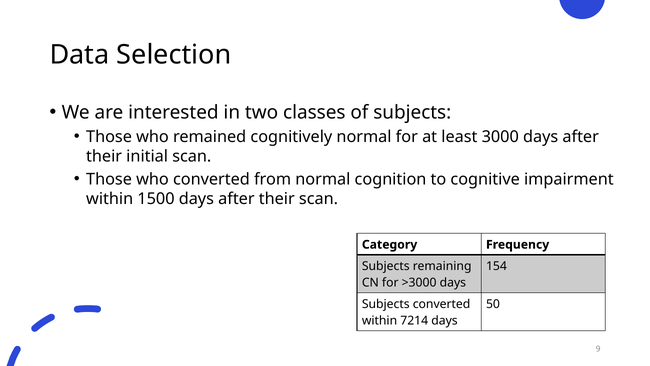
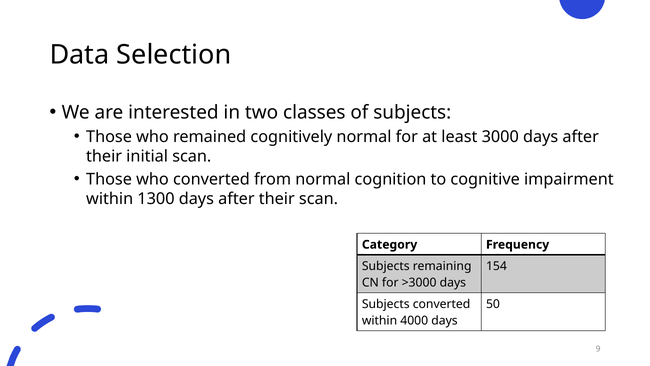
1500: 1500 -> 1300
7214: 7214 -> 4000
